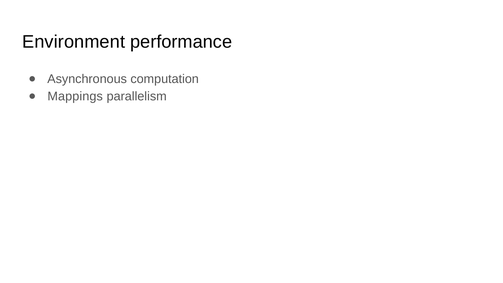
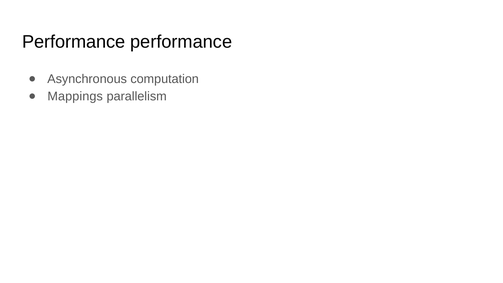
Environment at (74, 42): Environment -> Performance
